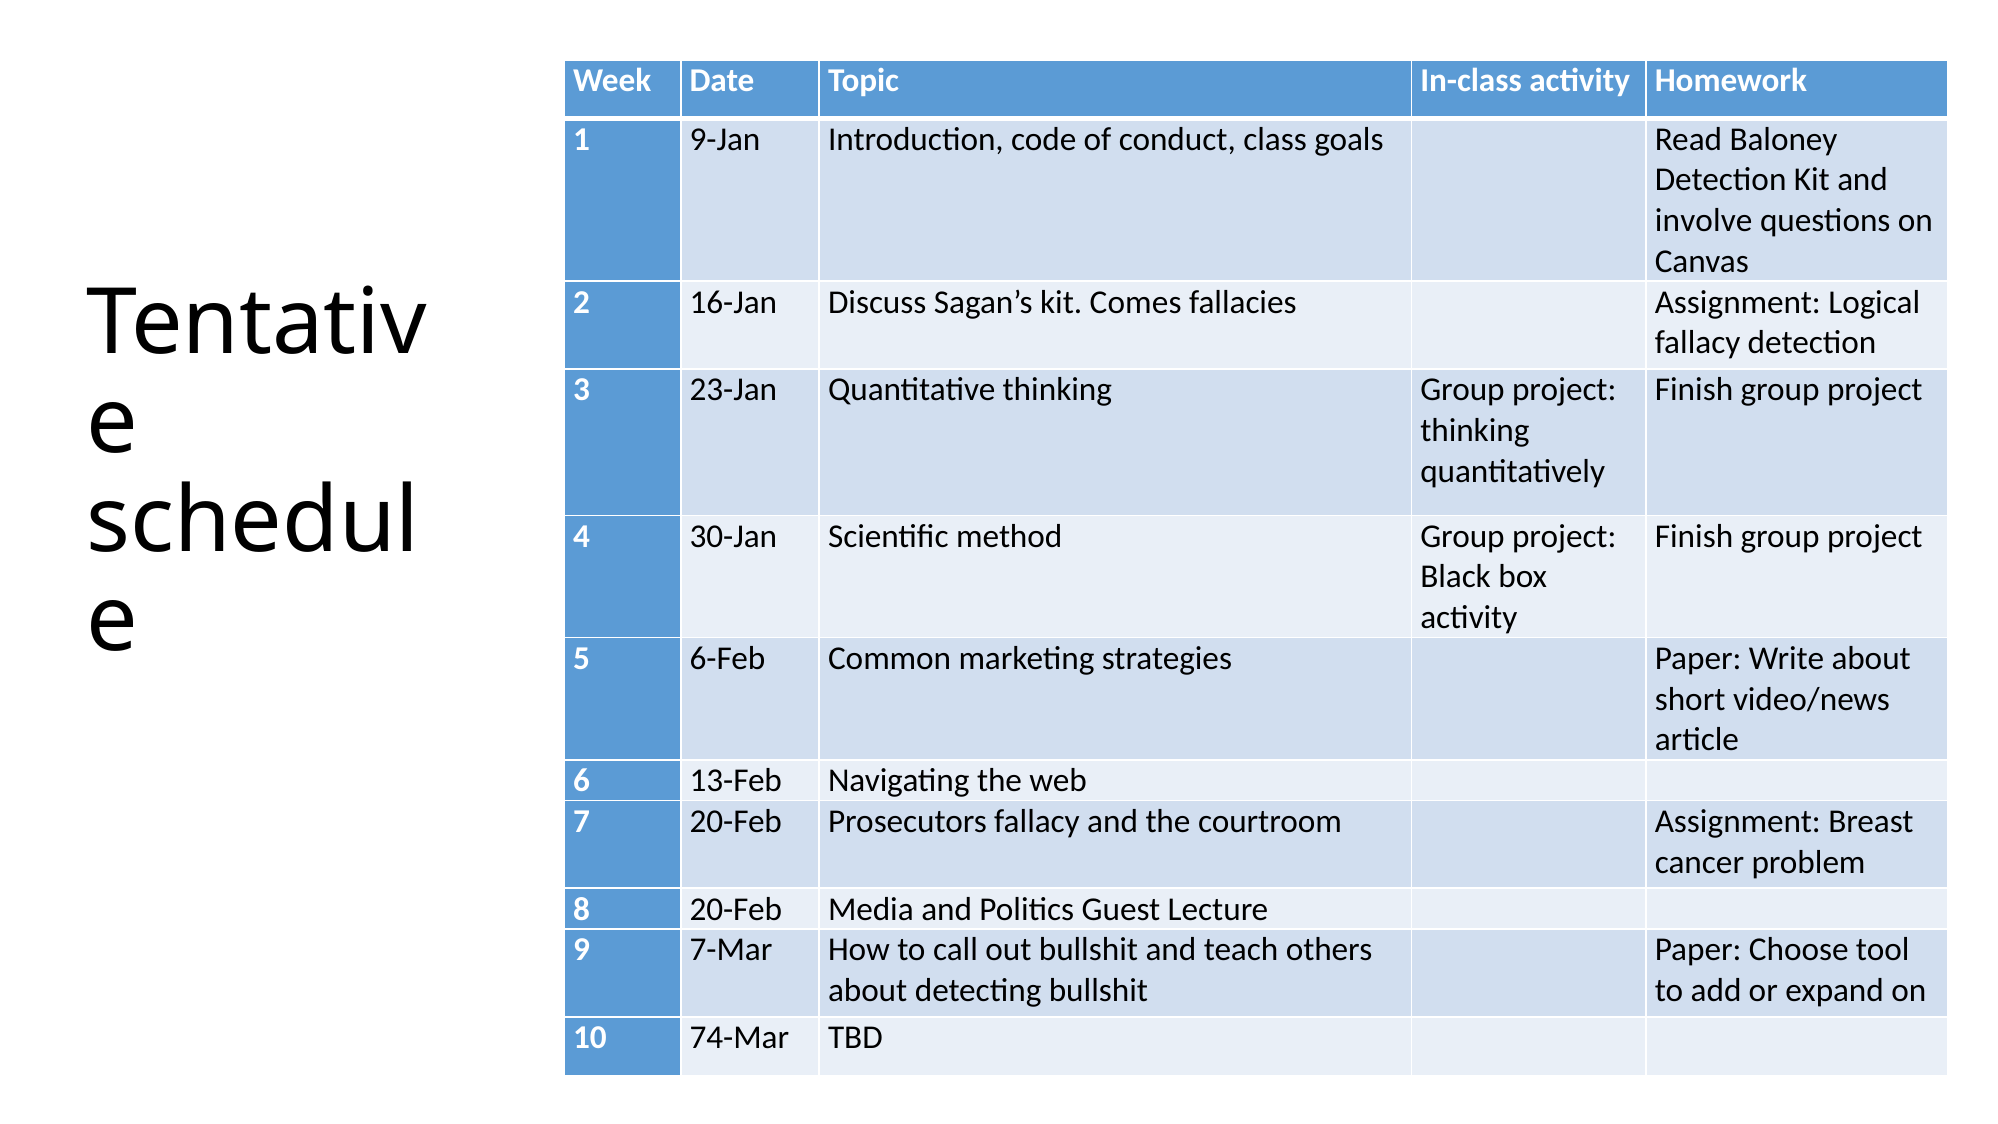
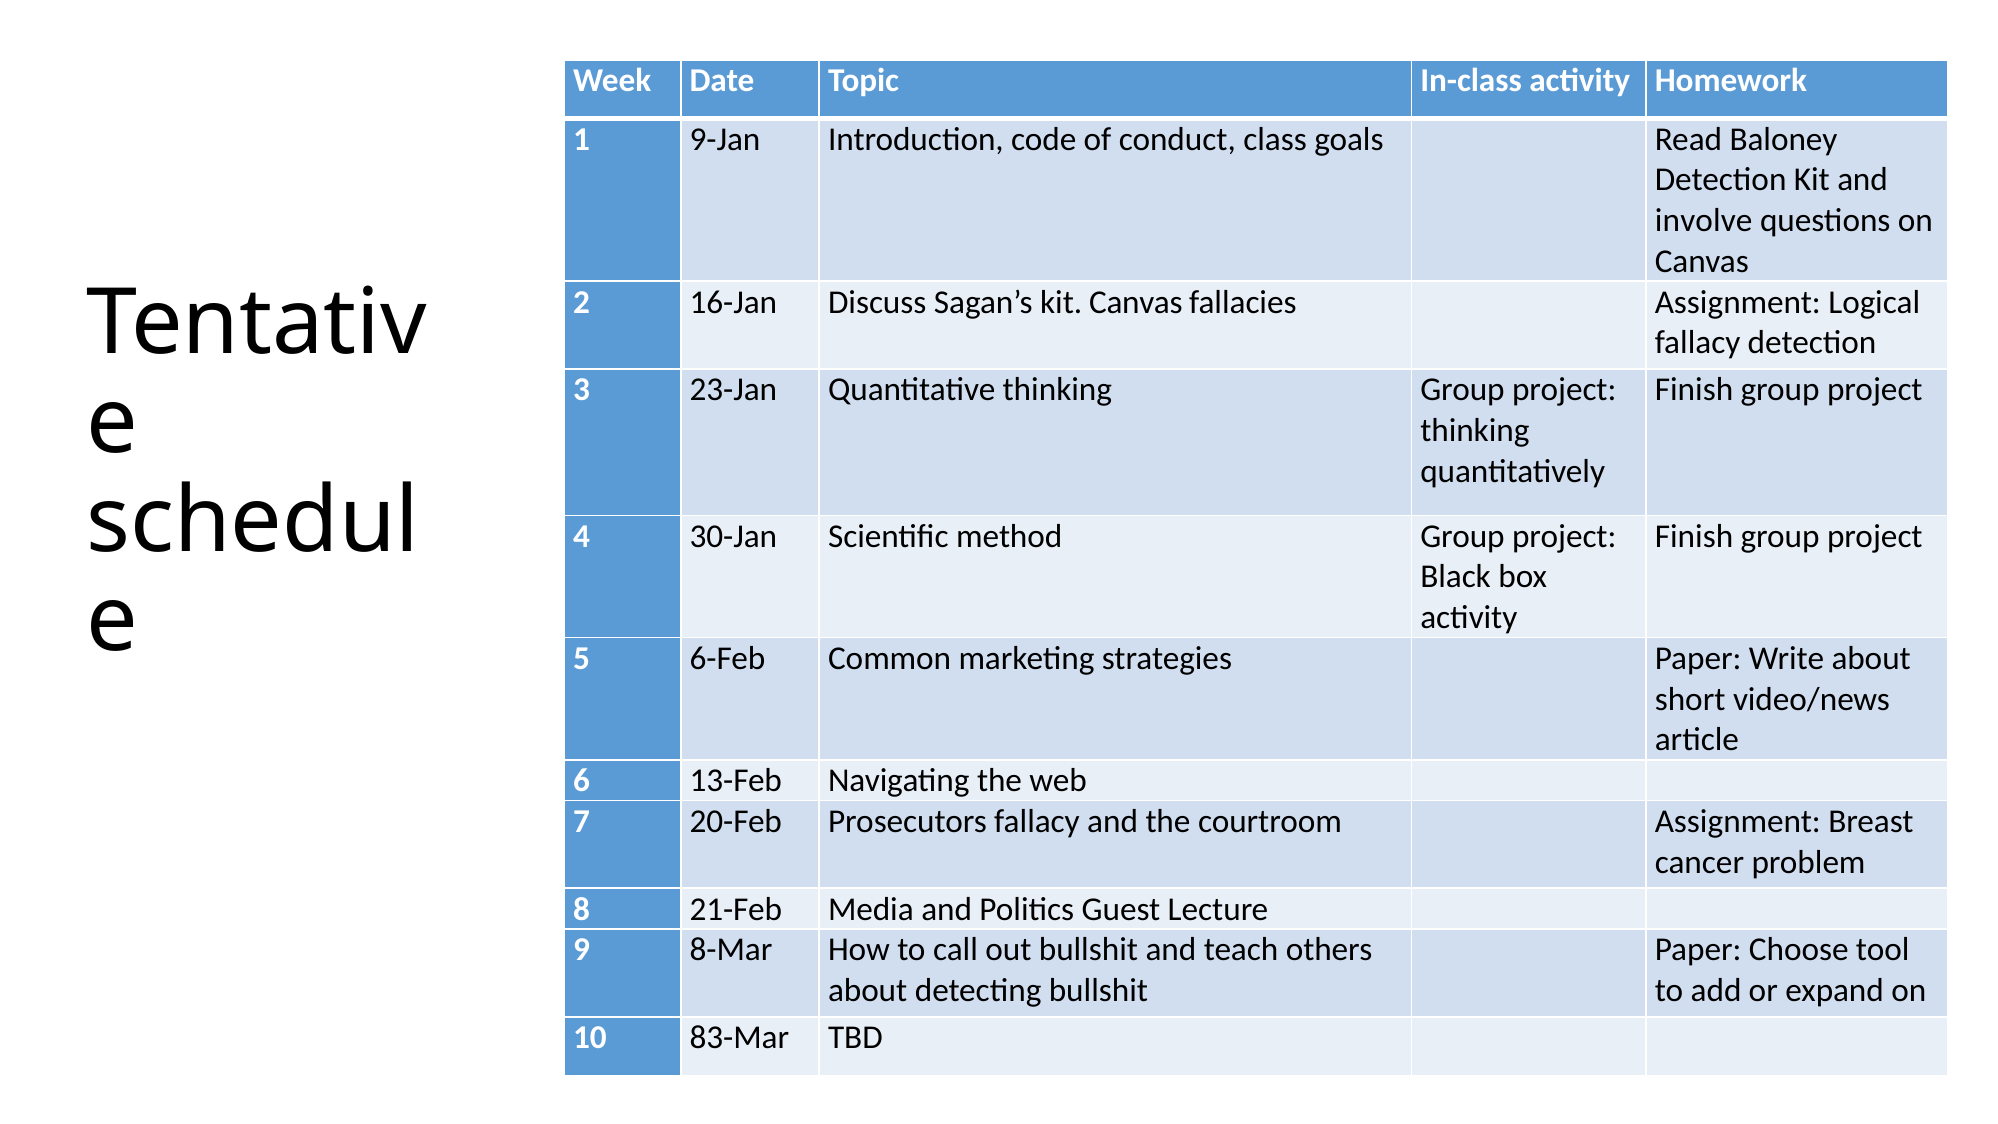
kit Comes: Comes -> Canvas
8 20-Feb: 20-Feb -> 21-Feb
7-Mar: 7-Mar -> 8-Mar
74-Mar: 74-Mar -> 83-Mar
